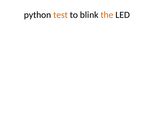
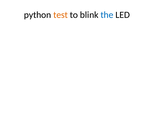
the colour: orange -> blue
